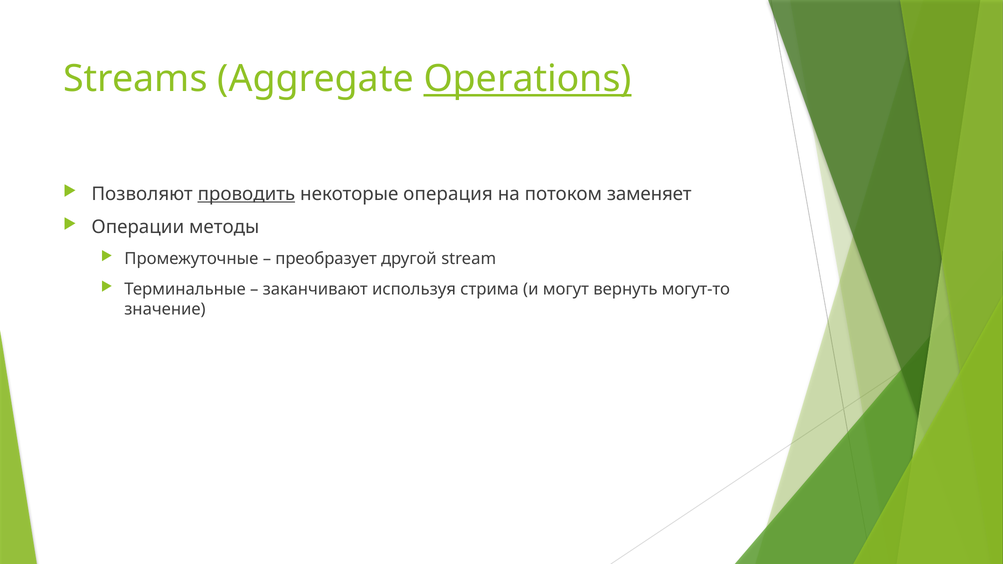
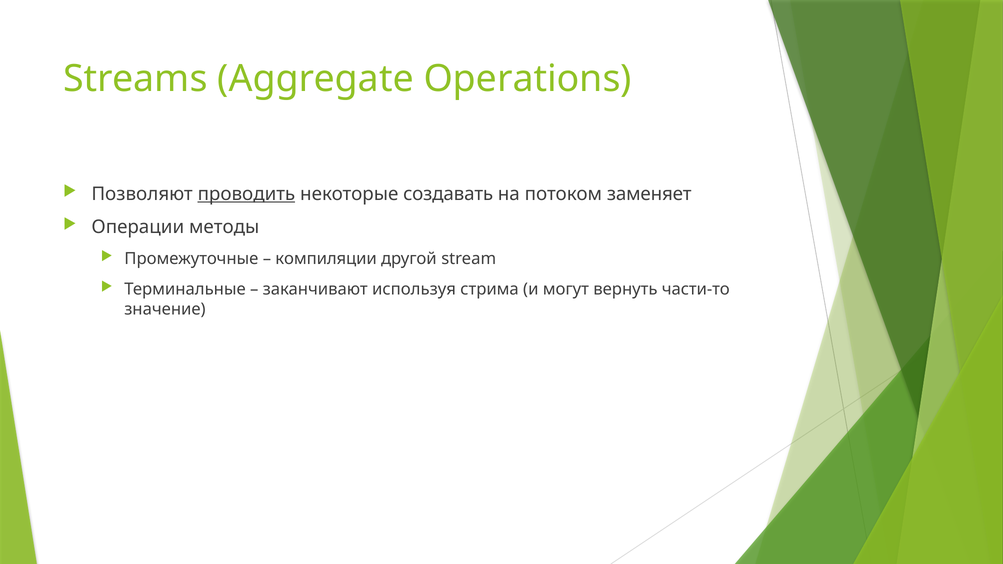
Operations underline: present -> none
операция: операция -> создавать
преобразует: преобразует -> компиляции
могут-то: могут-то -> части-то
